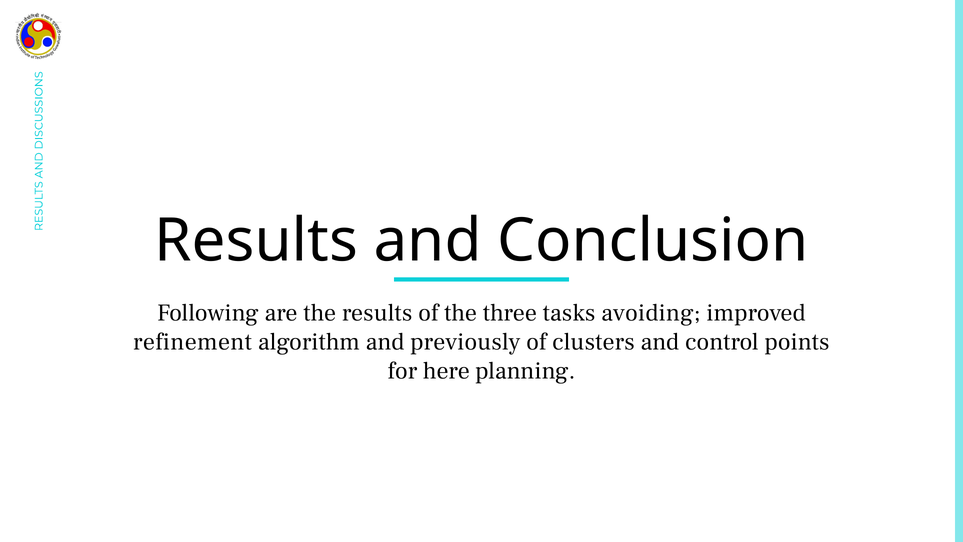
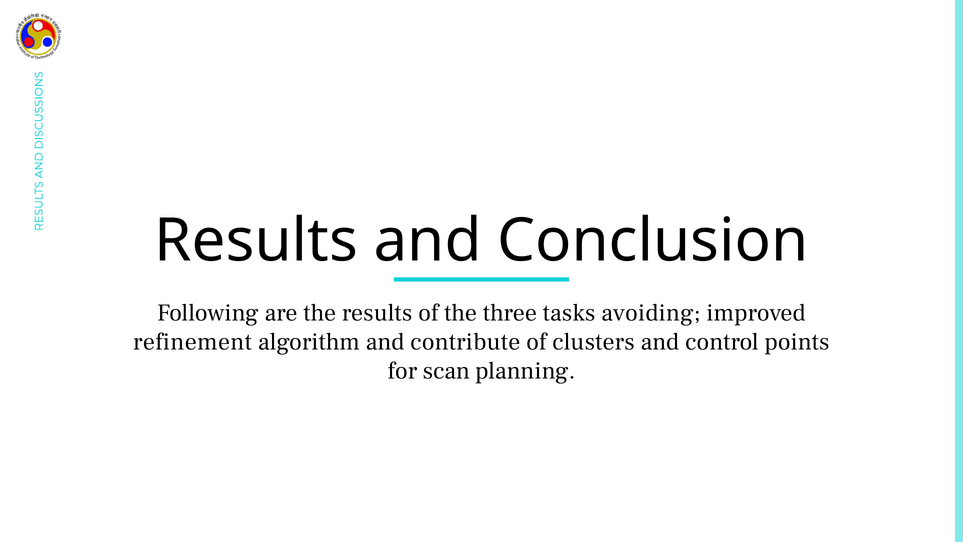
previously: previously -> contribute
here: here -> scan
